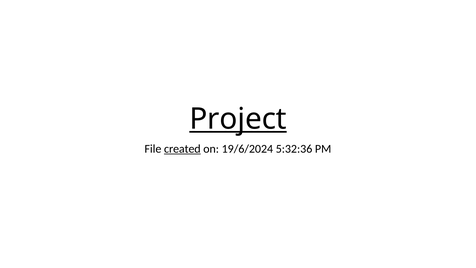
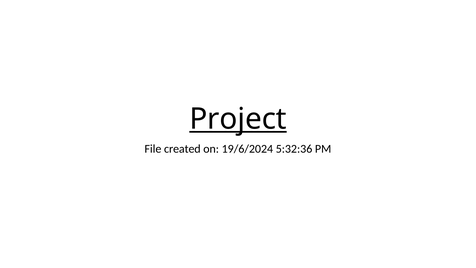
created underline: present -> none
